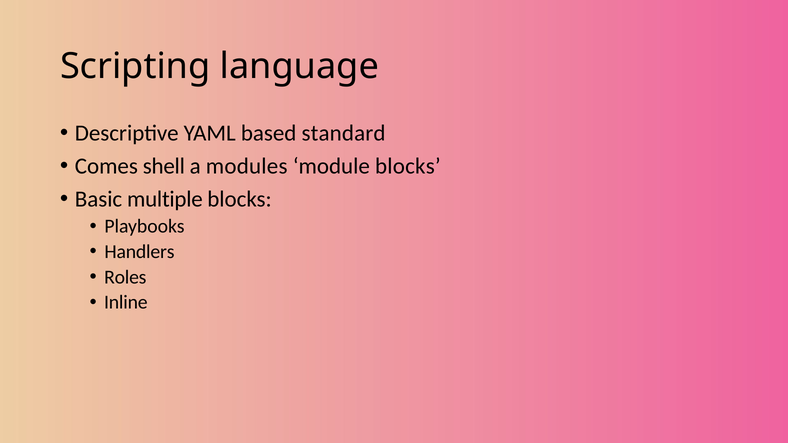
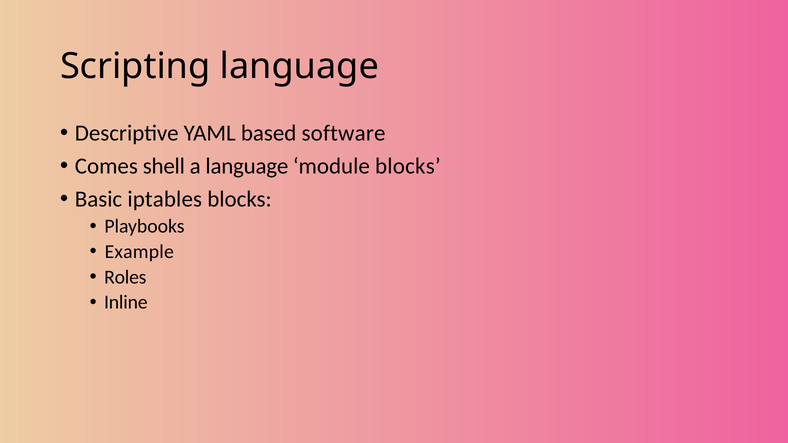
standard: standard -> software
a modules: modules -> language
multiple: multiple -> iptables
Handlers: Handlers -> Example
